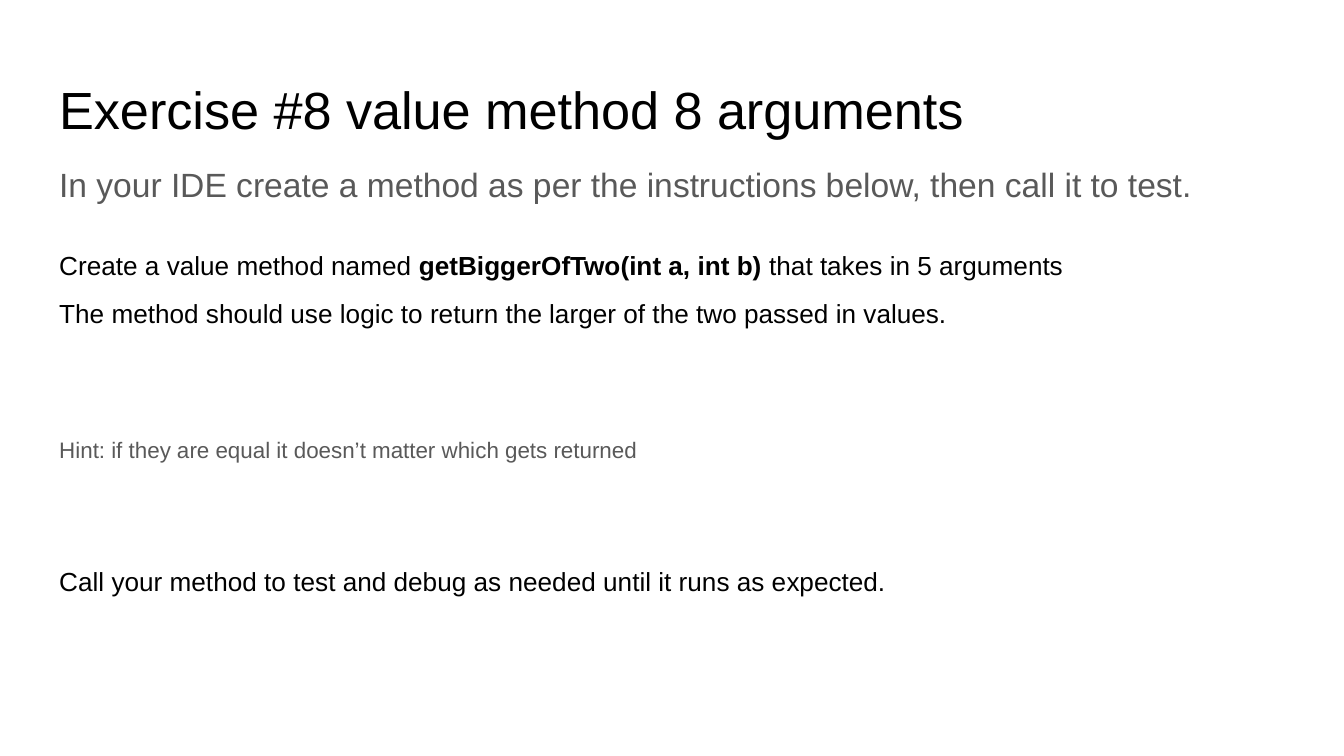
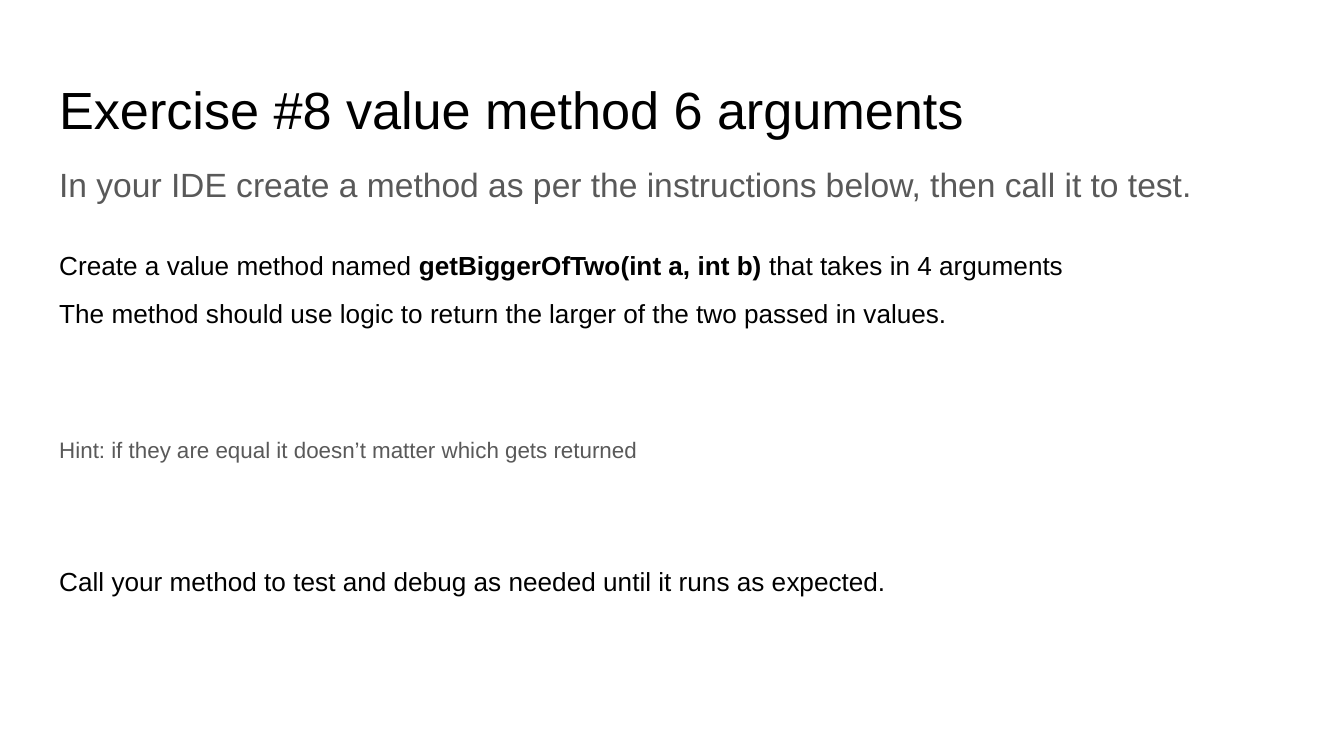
8: 8 -> 6
5: 5 -> 4
